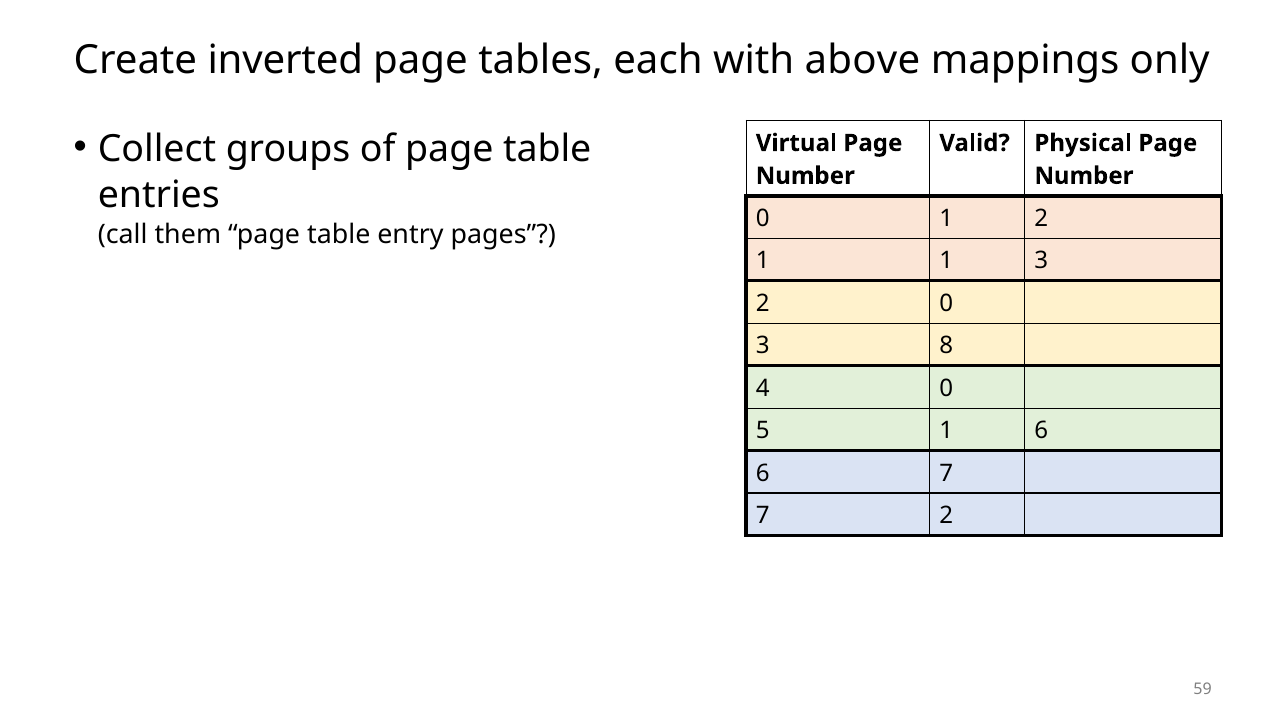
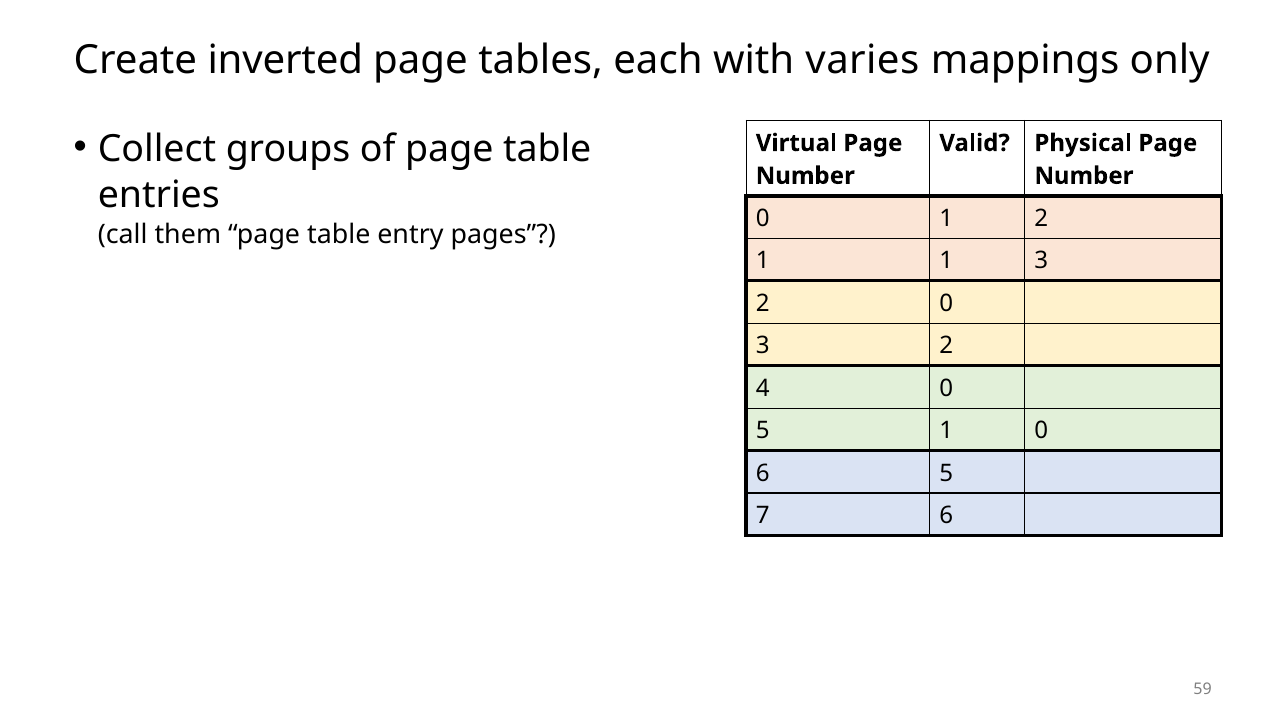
above: above -> varies
8 at (946, 346): 8 -> 2
1 6: 6 -> 0
6 7: 7 -> 5
7 2: 2 -> 6
